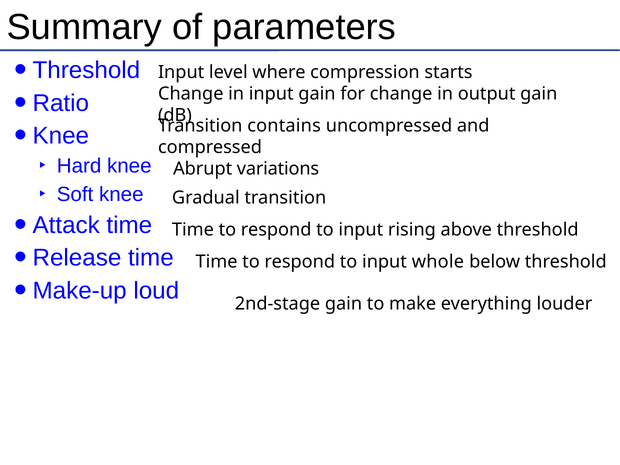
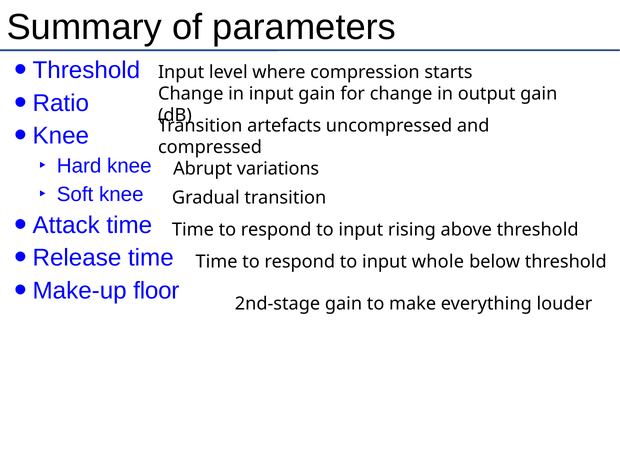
contains: contains -> artefacts
loud: loud -> floor
